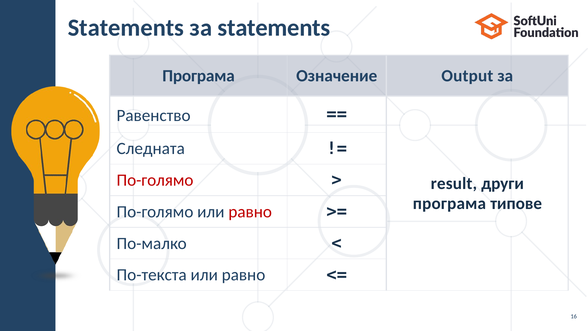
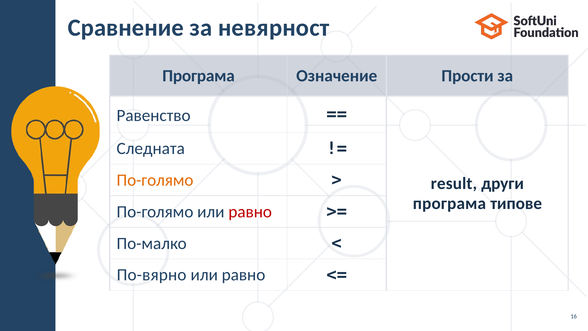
Statements at (126, 28): Statements -> Сравнение
за statements: statements -> невярност
Output: Output -> Прости
По-голямо at (155, 180) colour: red -> orange
По-текста: По-текста -> По-вярно
